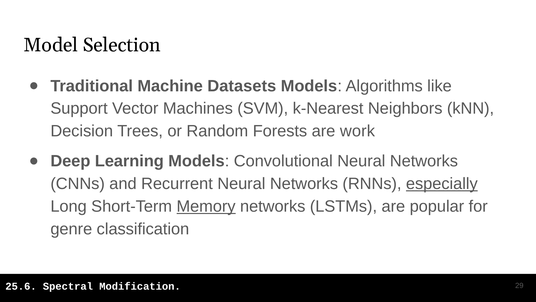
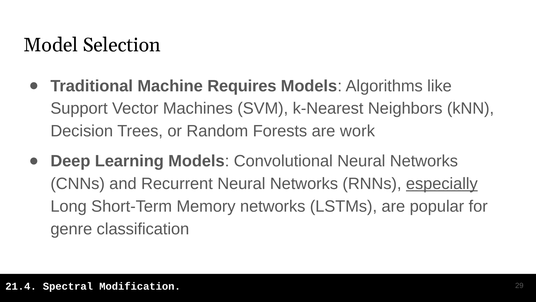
Datasets: Datasets -> Requires
Memory underline: present -> none
25.6: 25.6 -> 21.4
